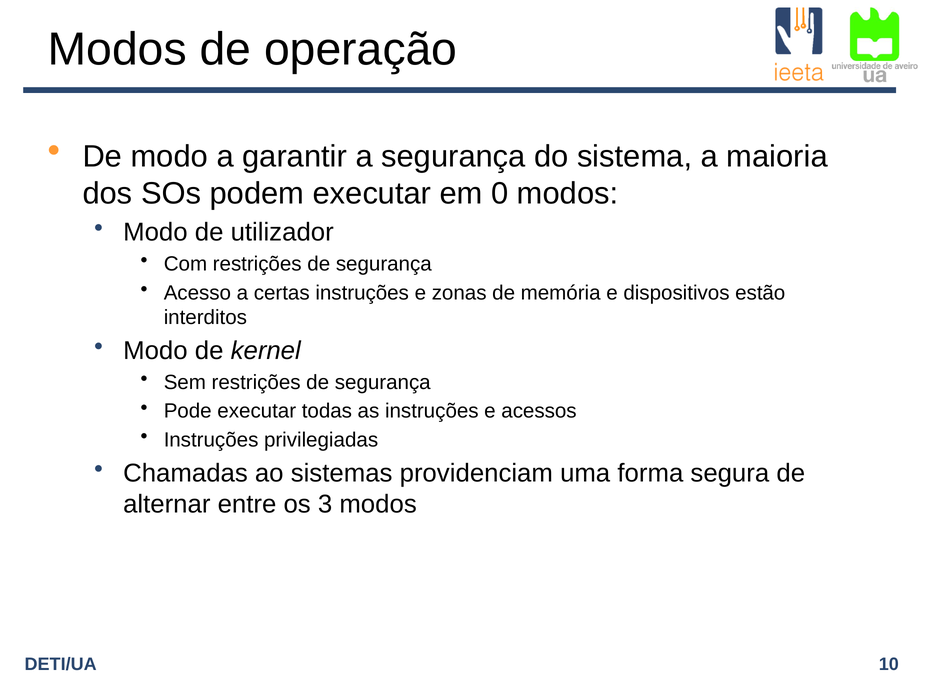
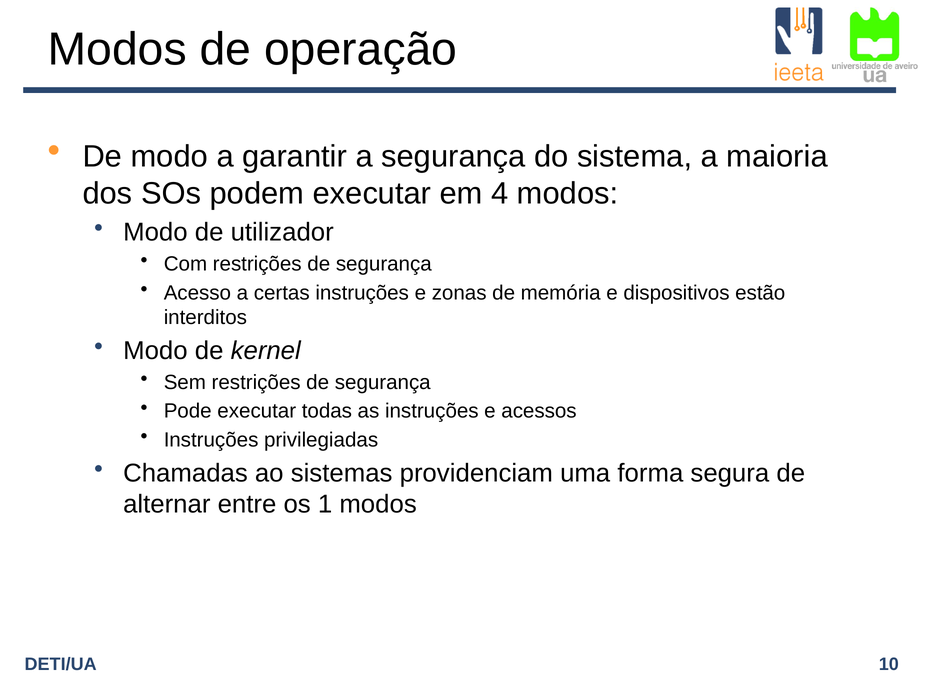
0: 0 -> 4
3: 3 -> 1
